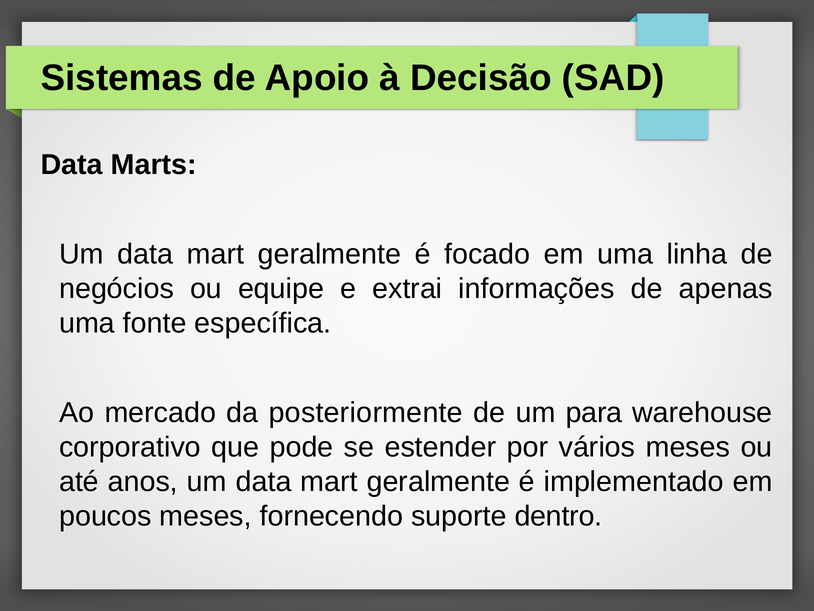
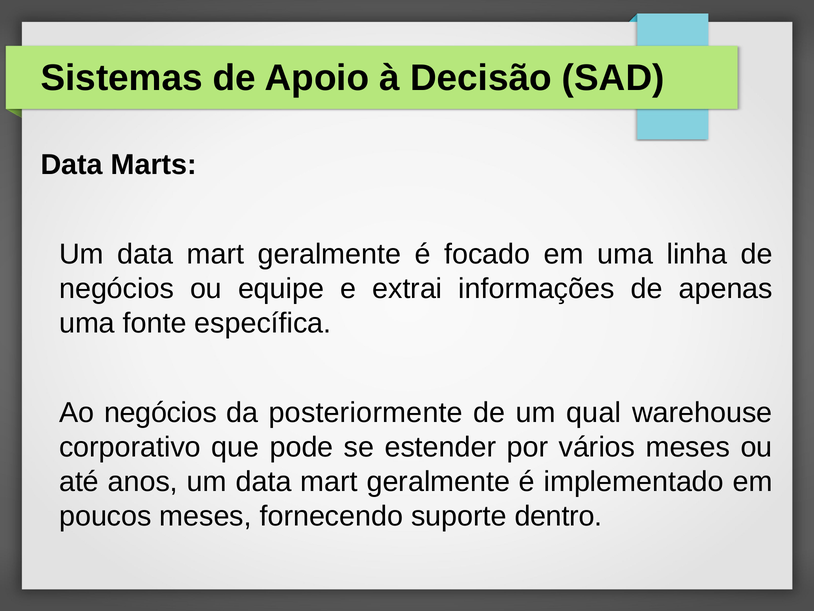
Ao mercado: mercado -> negócios
para: para -> qual
